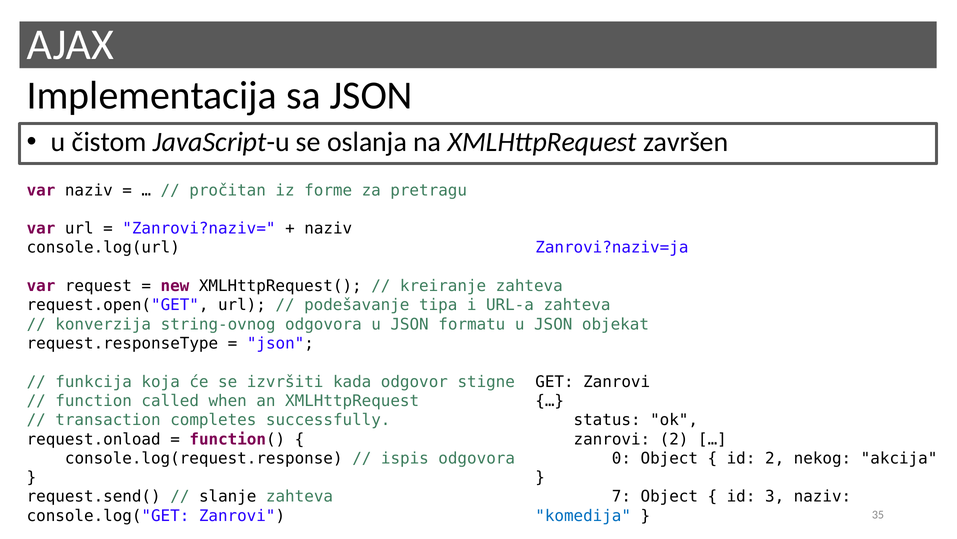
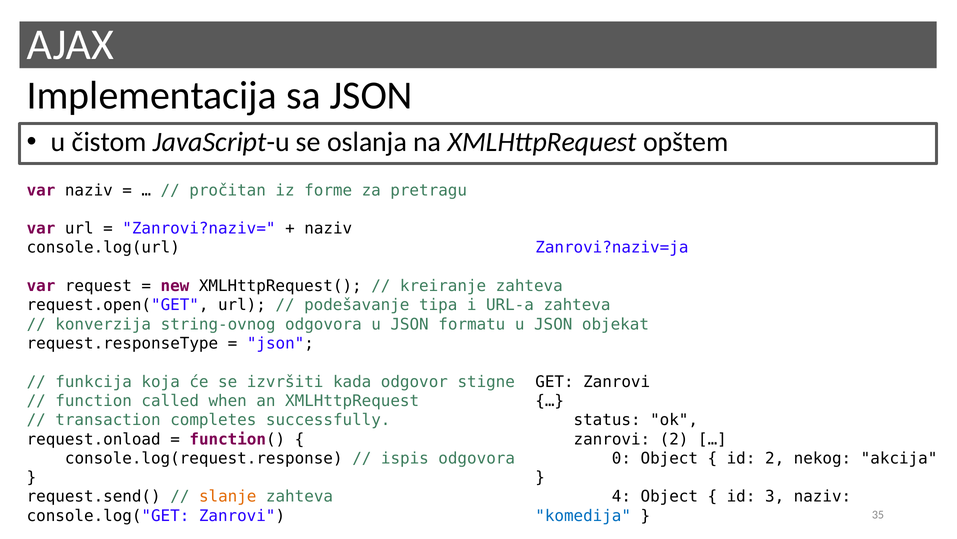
završen: završen -> opštem
slanje colour: black -> orange
7: 7 -> 4
